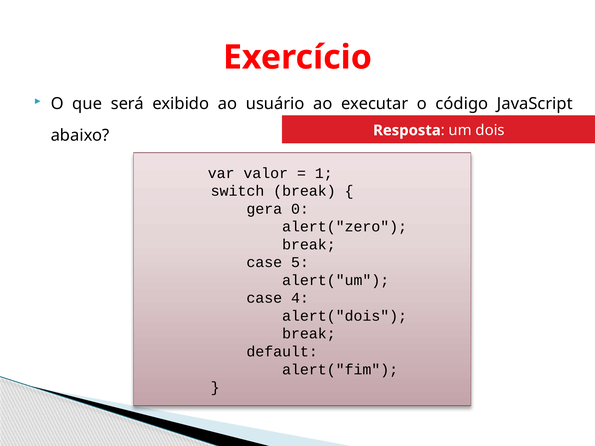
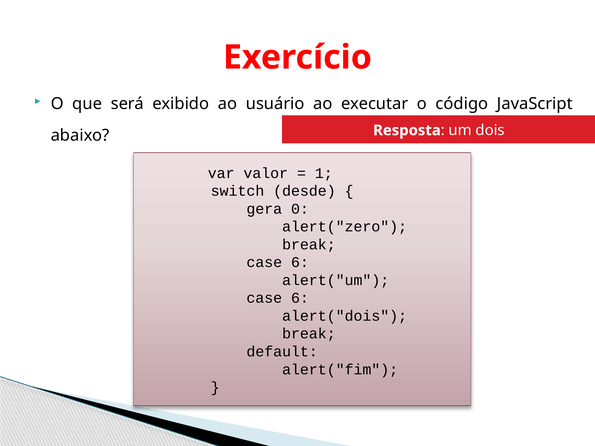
switch break: break -> desde
5 at (300, 263): 5 -> 6
4 at (300, 298): 4 -> 6
